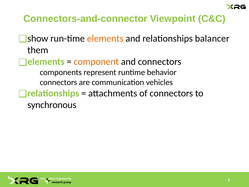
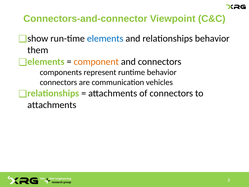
elements colour: orange -> blue
relationships balancer: balancer -> behavior
synchronous at (52, 105): synchronous -> attachments
